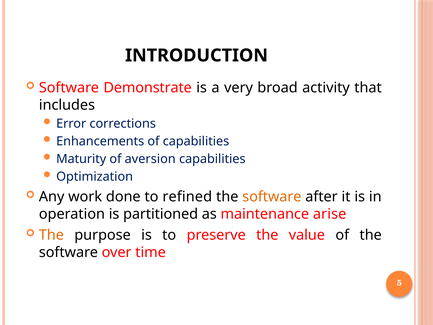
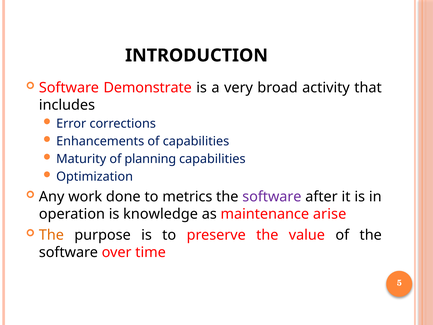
aversion: aversion -> planning
refined: refined -> metrics
software at (272, 197) colour: orange -> purple
partitioned: partitioned -> knowledge
